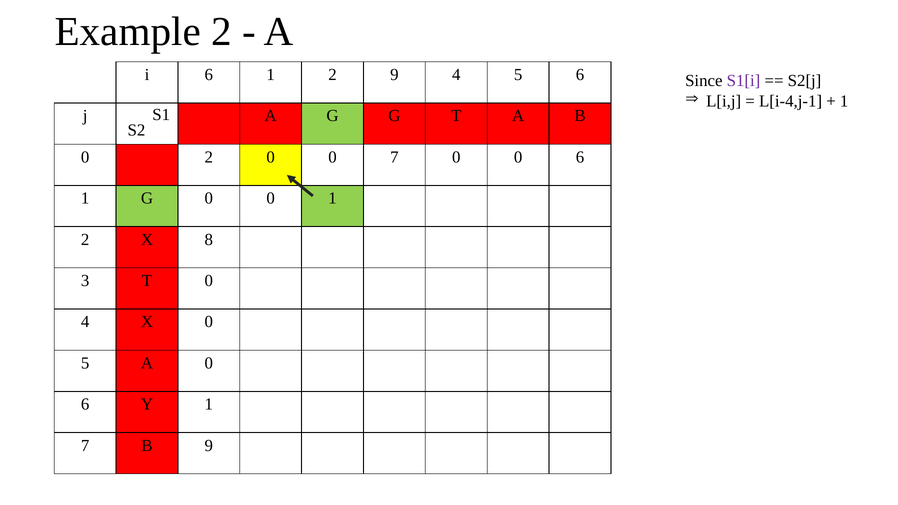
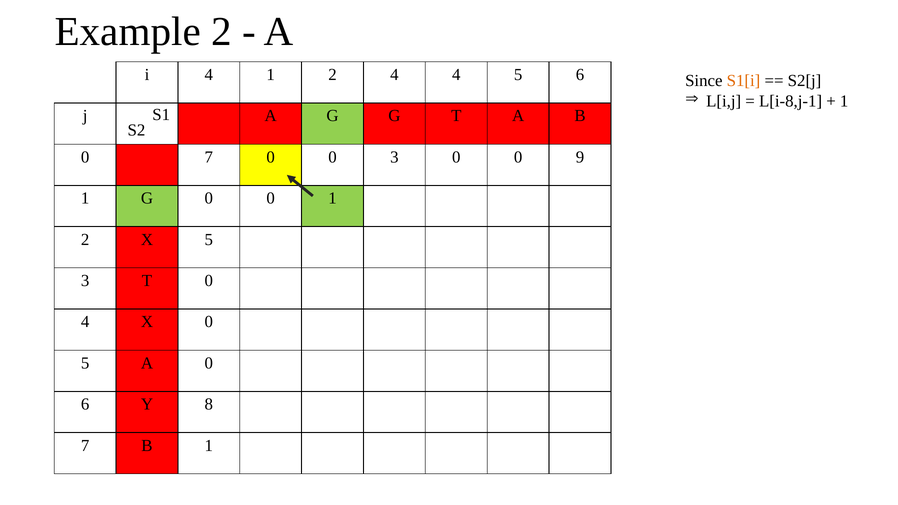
i 6: 6 -> 4
2 9: 9 -> 4
S1[i colour: purple -> orange
L[i-4,j-1: L[i-4,j-1 -> L[i-8,j-1
0 2: 2 -> 7
0 7: 7 -> 3
0 0 6: 6 -> 9
X 8: 8 -> 5
Y 1: 1 -> 8
B 9: 9 -> 1
